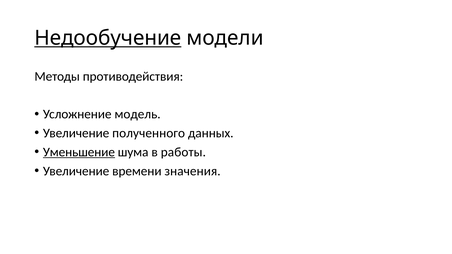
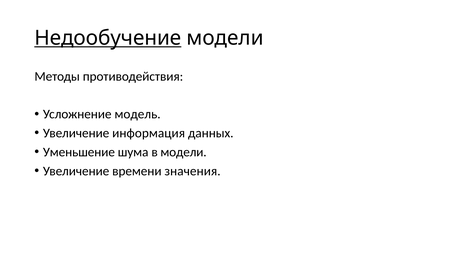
полученного: полученного -> информация
Уменьшение underline: present -> none
в работы: работы -> модели
